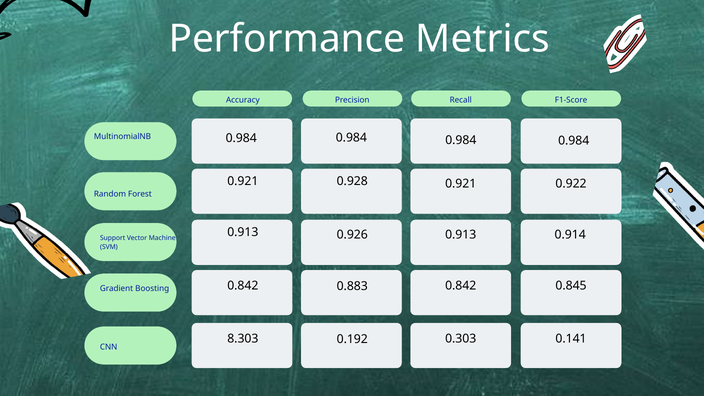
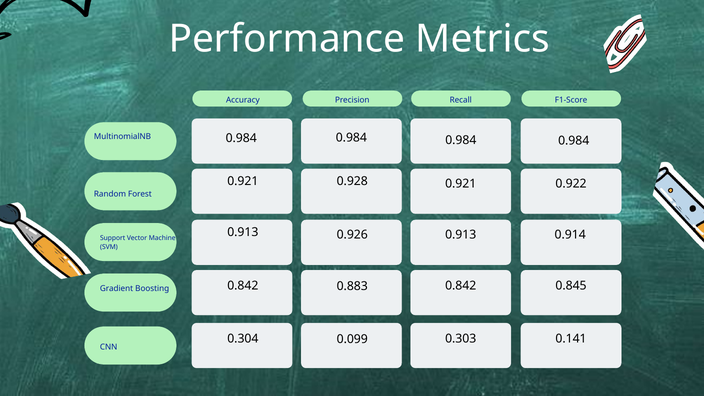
8.303: 8.303 -> 0.304
0.192: 0.192 -> 0.099
